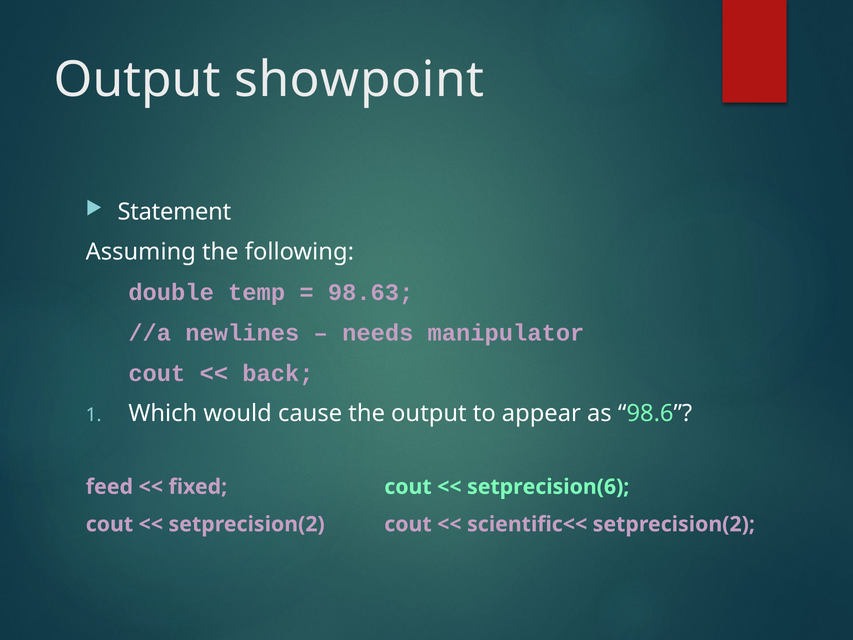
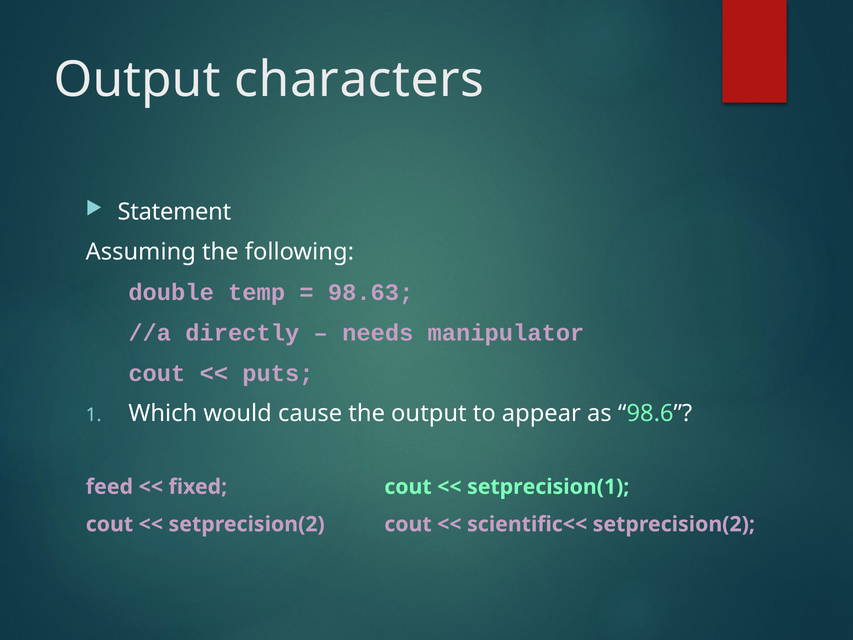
showpoint: showpoint -> characters
newlines: newlines -> directly
back: back -> puts
setprecision(6: setprecision(6 -> setprecision(1
